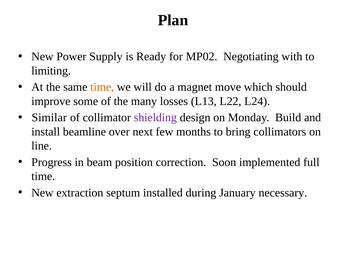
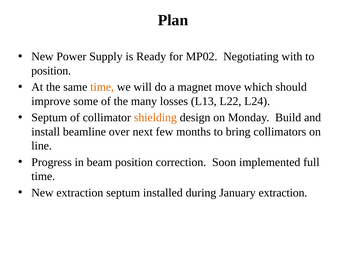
limiting at (51, 71): limiting -> position
Similar at (49, 118): Similar -> Septum
shielding colour: purple -> orange
January necessary: necessary -> extraction
